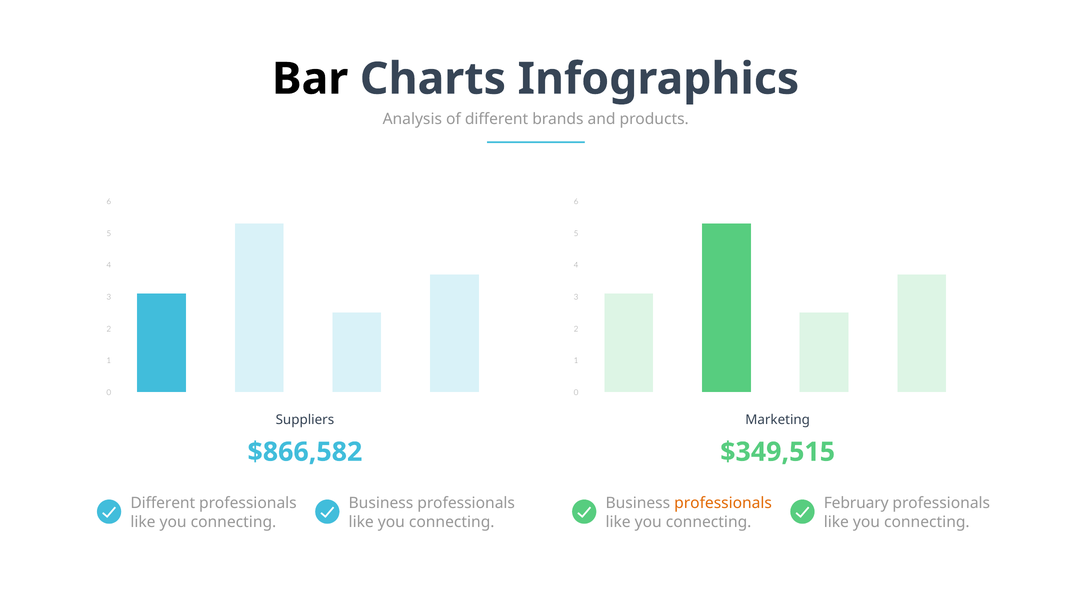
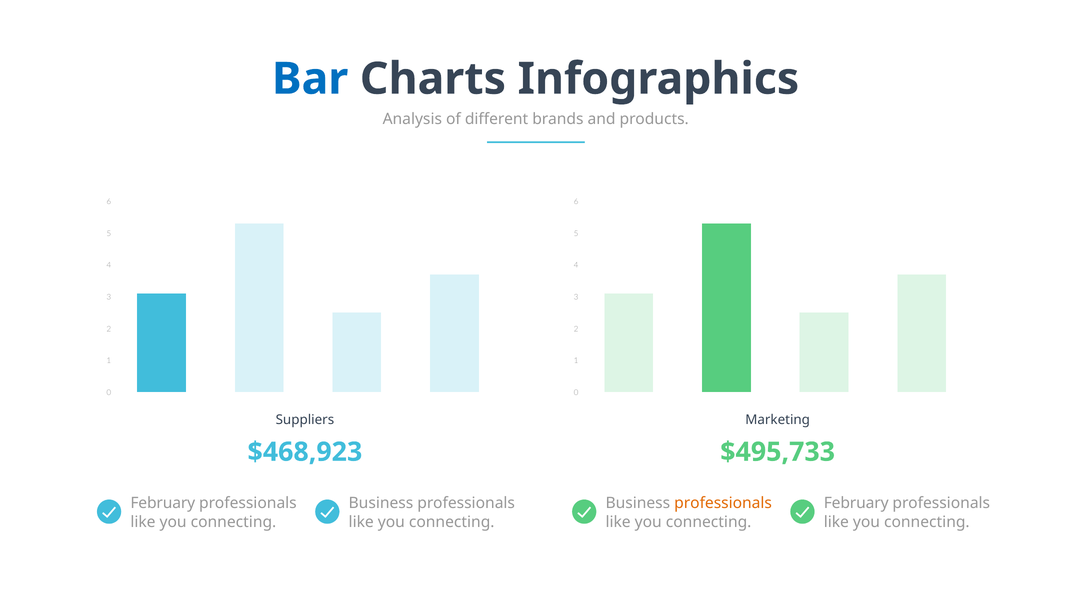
Bar colour: black -> blue
$866,582: $866,582 -> $468,923
$349,515: $349,515 -> $495,733
Different at (163, 503): Different -> February
